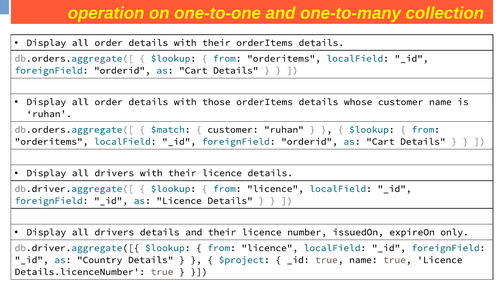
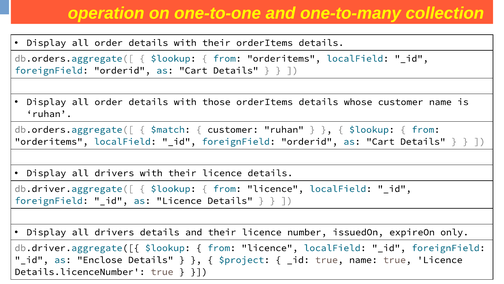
Country: Country -> Enclose
